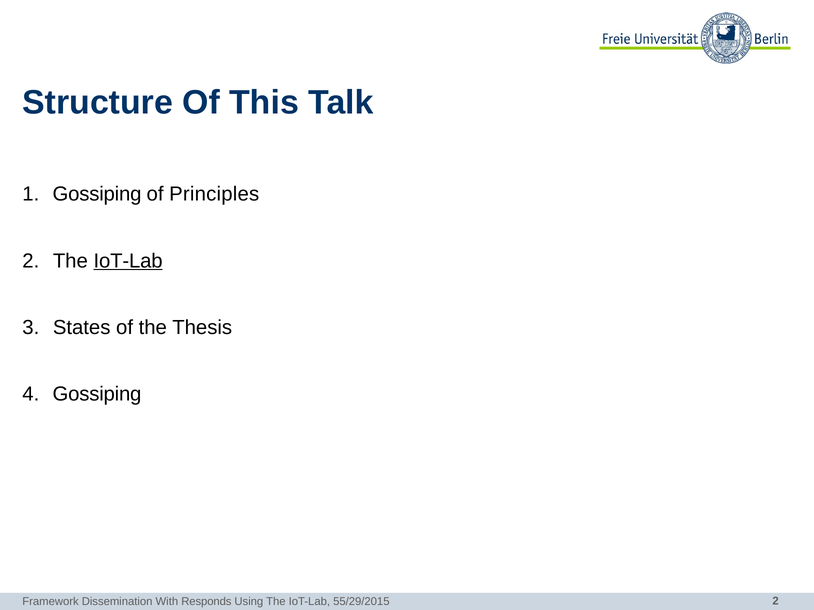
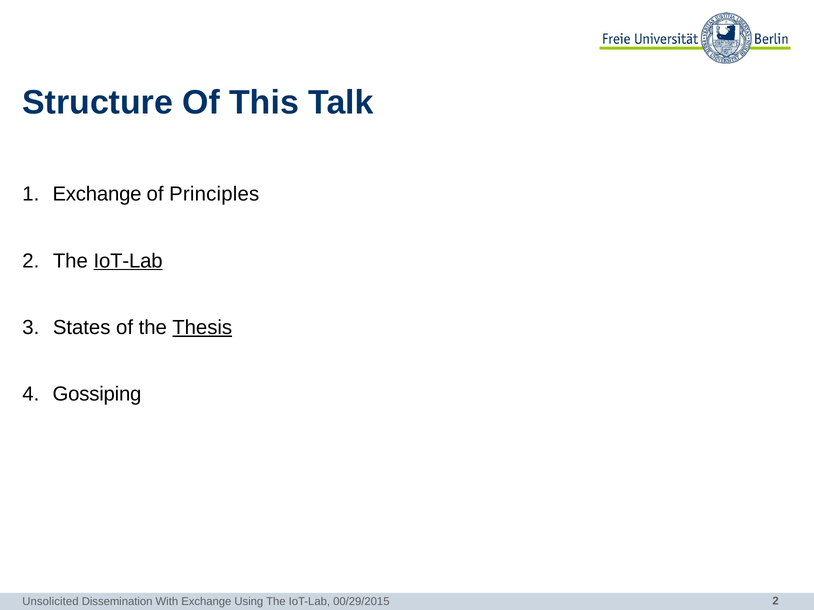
Gossiping at (97, 194): Gossiping -> Exchange
Thesis underline: none -> present
Framework: Framework -> Unsolicited
With Responds: Responds -> Exchange
55/29/2015: 55/29/2015 -> 00/29/2015
